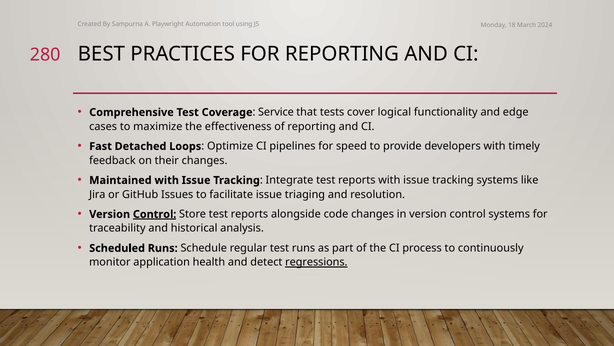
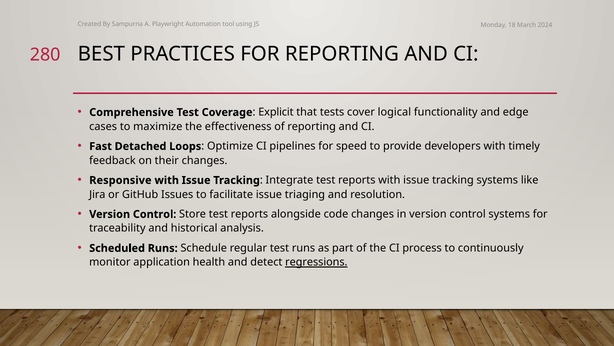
Service: Service -> Explicit
Maintained: Maintained -> Responsive
Control at (155, 214) underline: present -> none
